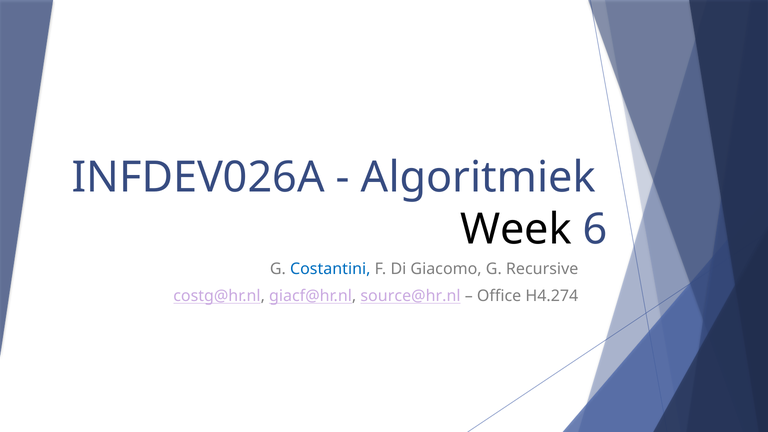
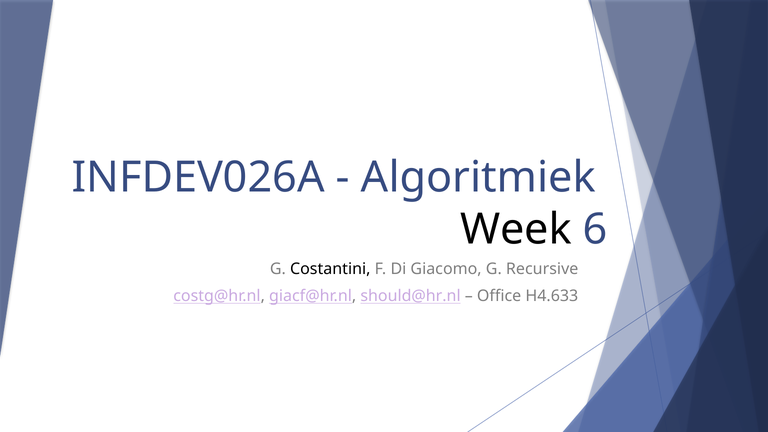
Costantini colour: blue -> black
source@hr.nl: source@hr.nl -> should@hr.nl
H4.274: H4.274 -> H4.633
